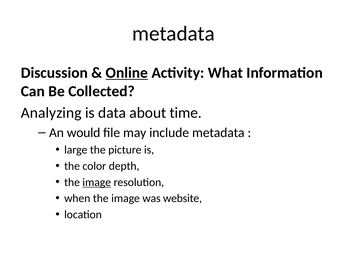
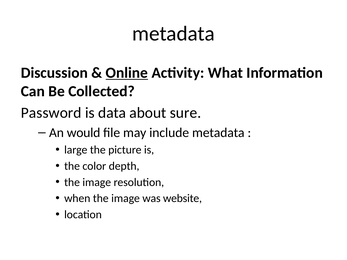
Analyzing: Analyzing -> Password
time: time -> sure
image at (97, 182) underline: present -> none
